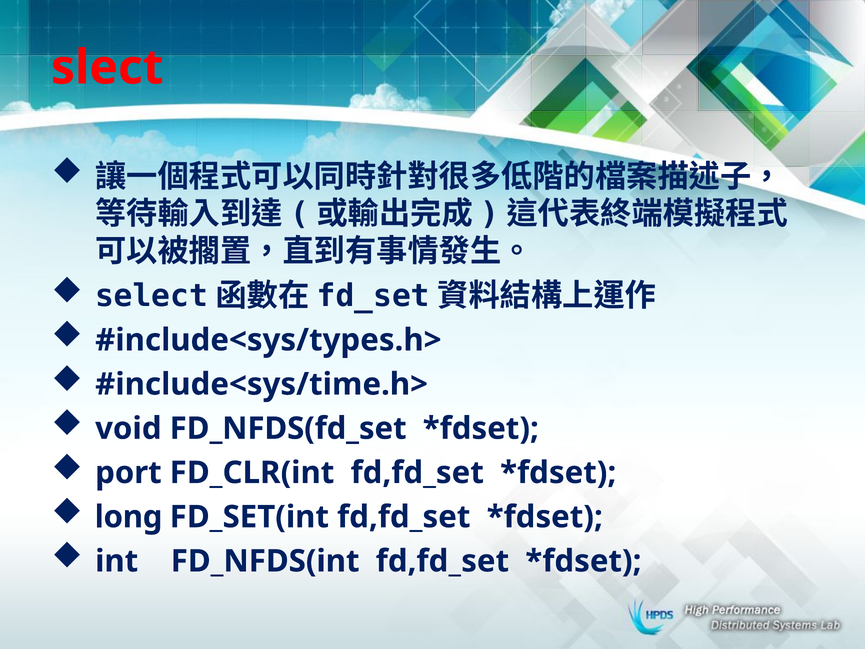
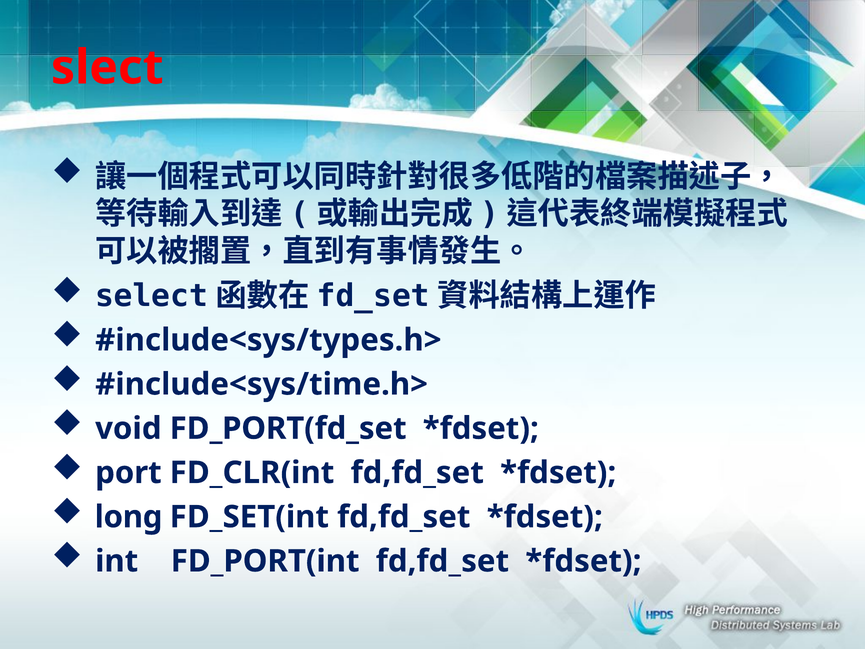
FD_NFDS(fd_set: FD_NFDS(fd_set -> FD_PORT(fd_set
FD_NFDS(int: FD_NFDS(int -> FD_PORT(int
